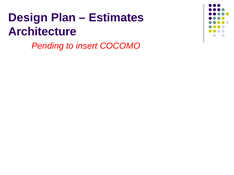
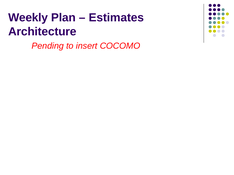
Design: Design -> Weekly
